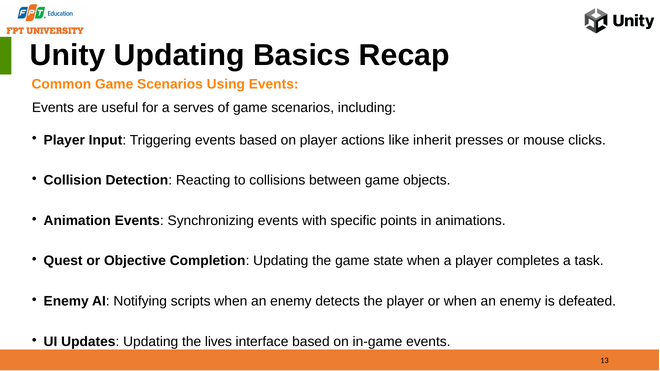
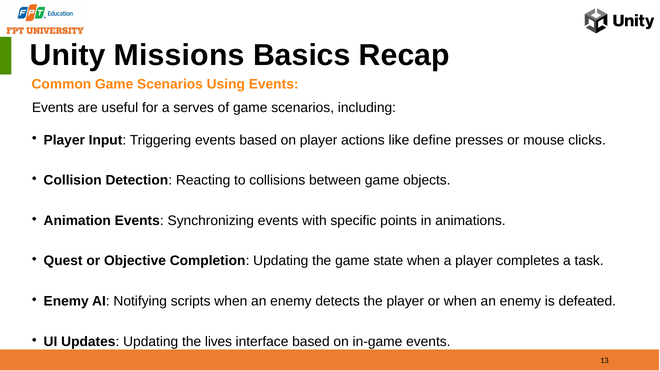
Unity Updating: Updating -> Missions
inherit: inherit -> define
